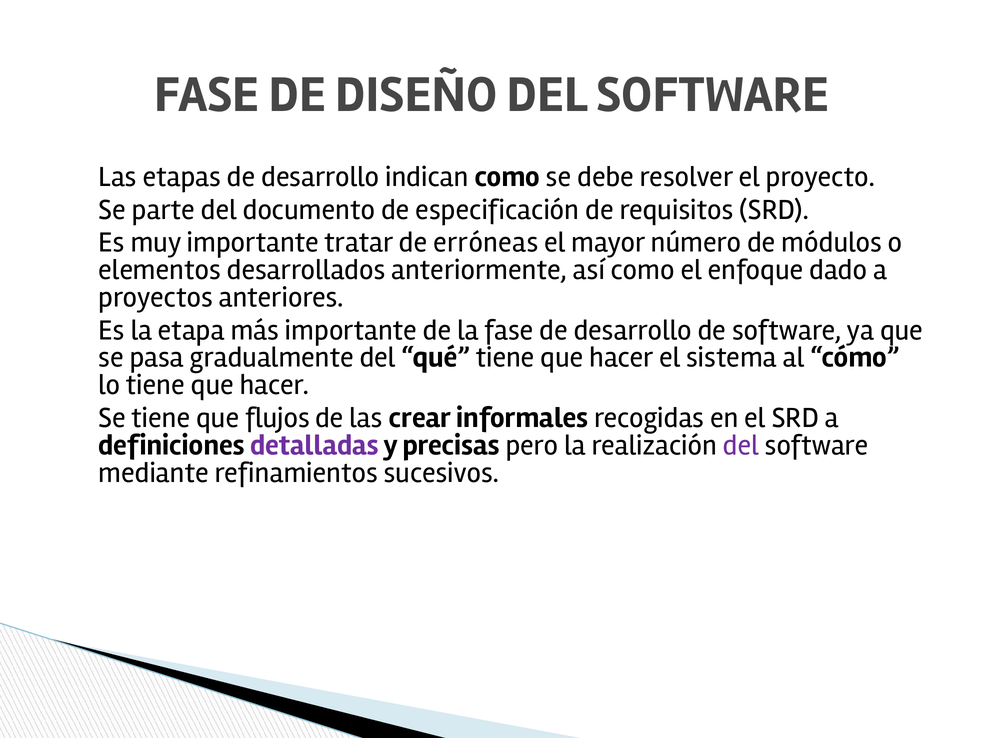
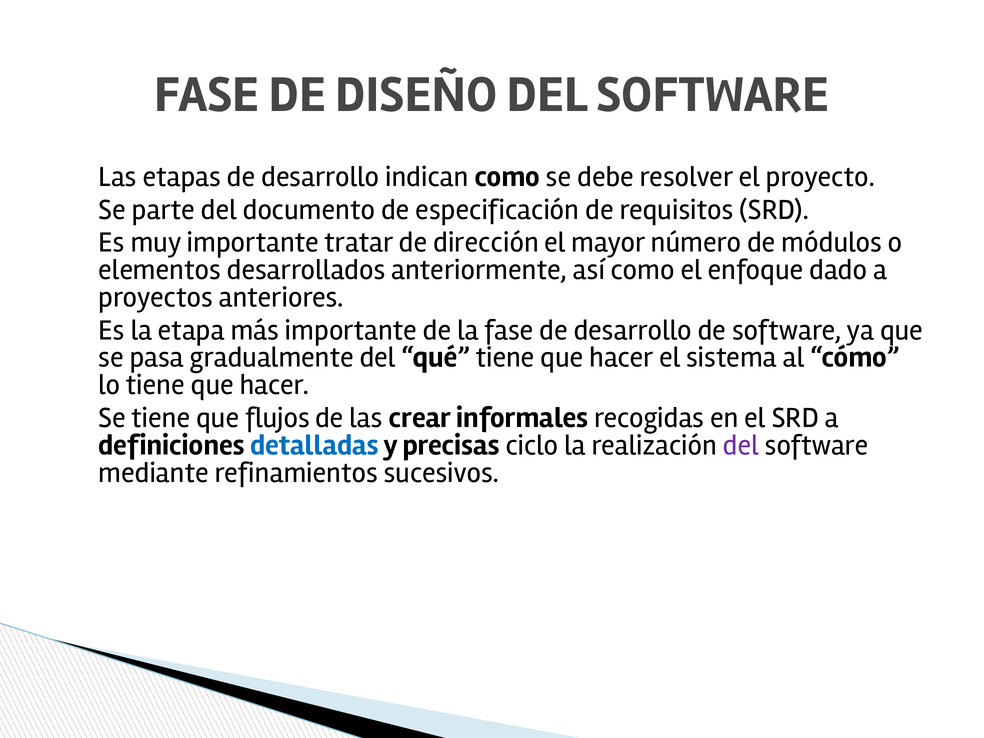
erróneas: erróneas -> dirección
detalladas colour: purple -> blue
pero: pero -> ciclo
